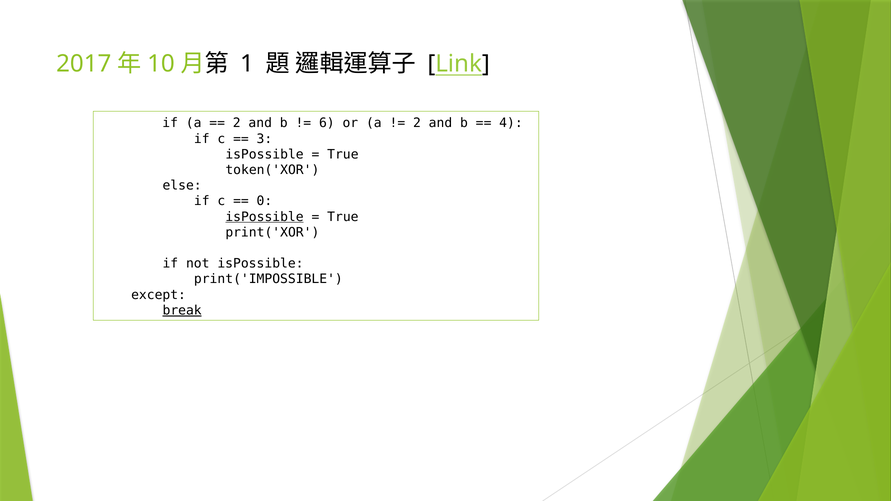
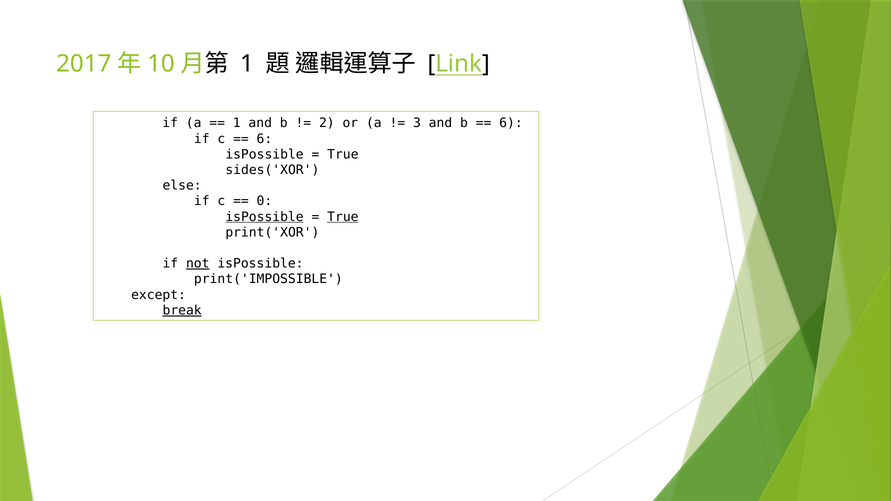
2 at (237, 123): 2 -> 1
6: 6 -> 2
2 at (417, 123): 2 -> 3
4 at (511, 123): 4 -> 6
3 at (264, 139): 3 -> 6
token('XOR: token('XOR -> sides('XOR
True at (343, 217) underline: none -> present
not underline: none -> present
